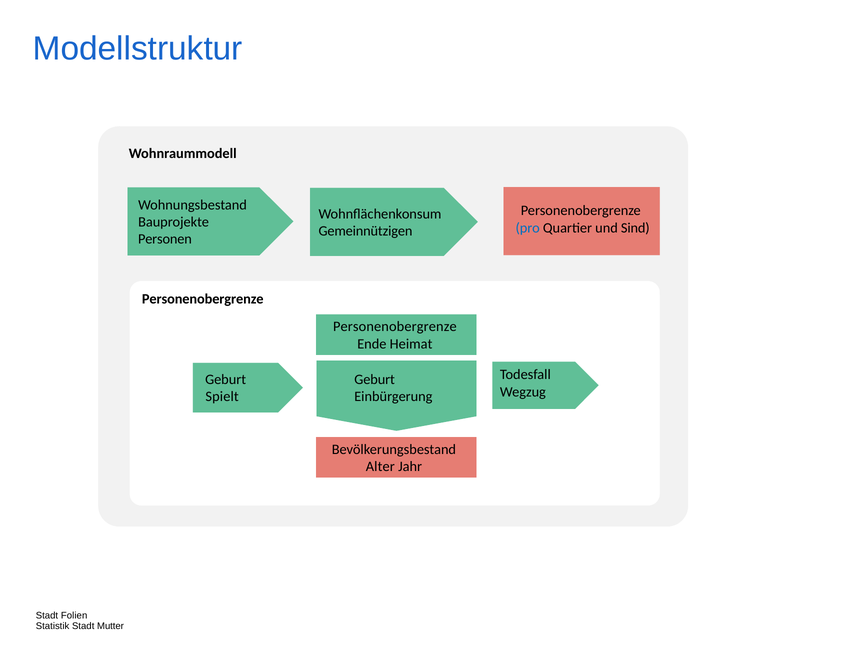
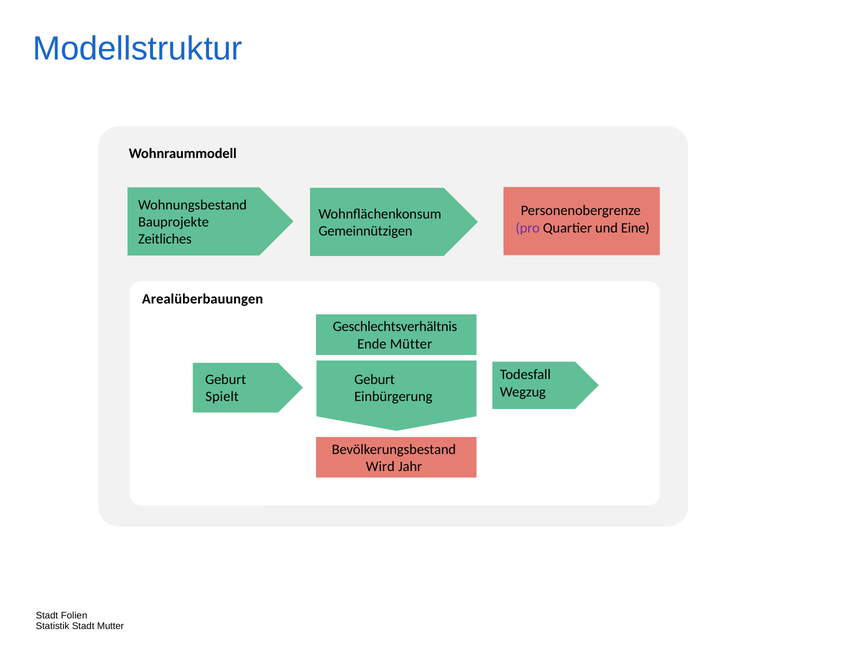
pro colour: blue -> purple
Sind: Sind -> Eine
Personen: Personen -> Zeitliches
Personenobergrenze at (203, 299): Personenobergrenze -> Arealüberbauungen
Personenobergrenze at (395, 327): Personenobergrenze -> Geschlechtsverhältnis
Heimat: Heimat -> Mütter
Alter: Alter -> Wird
